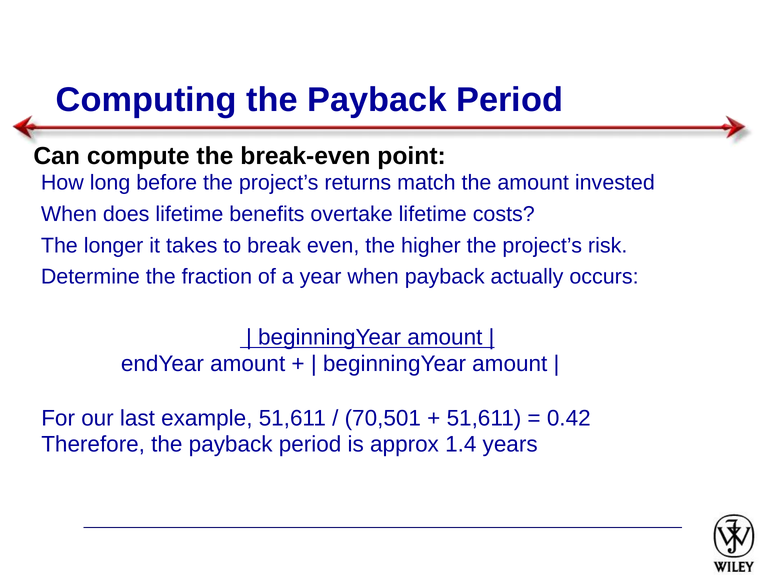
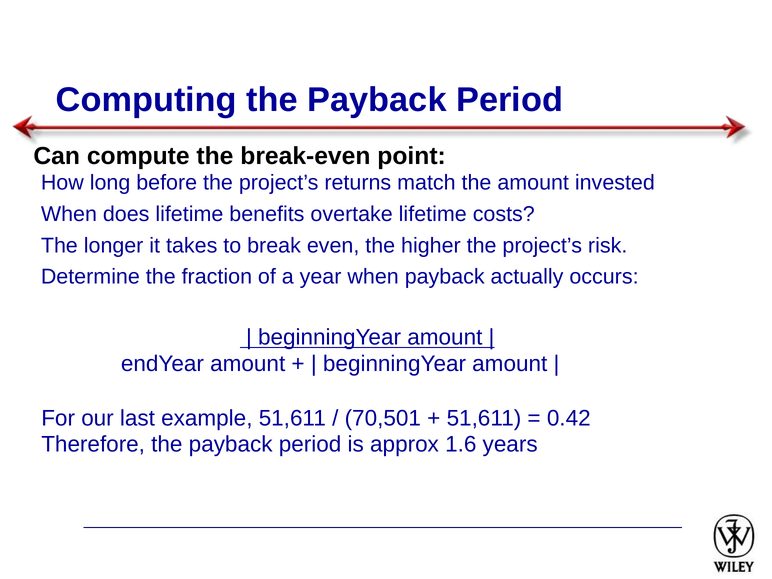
1.4: 1.4 -> 1.6
